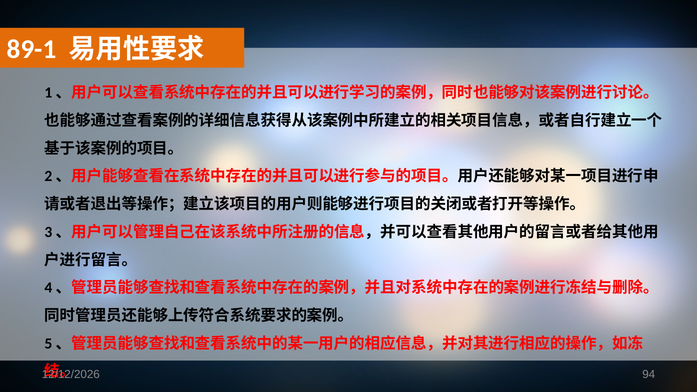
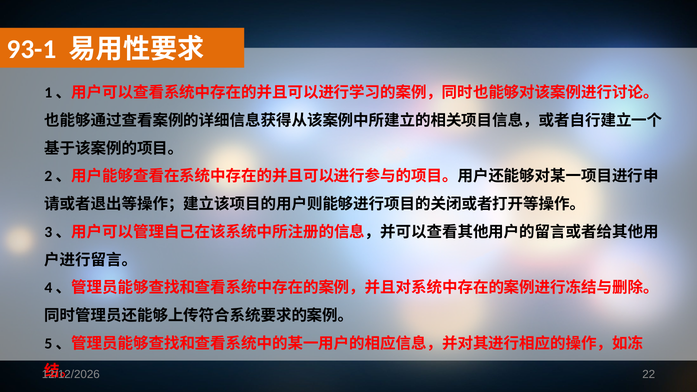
89-1: 89-1 -> 93-1
94: 94 -> 22
